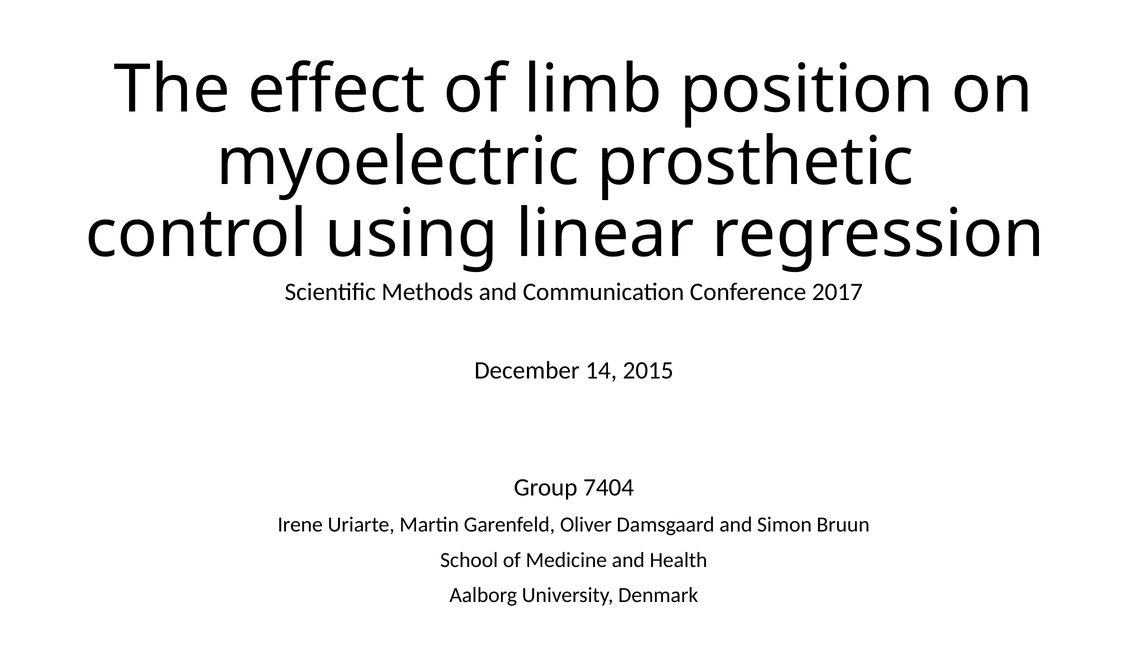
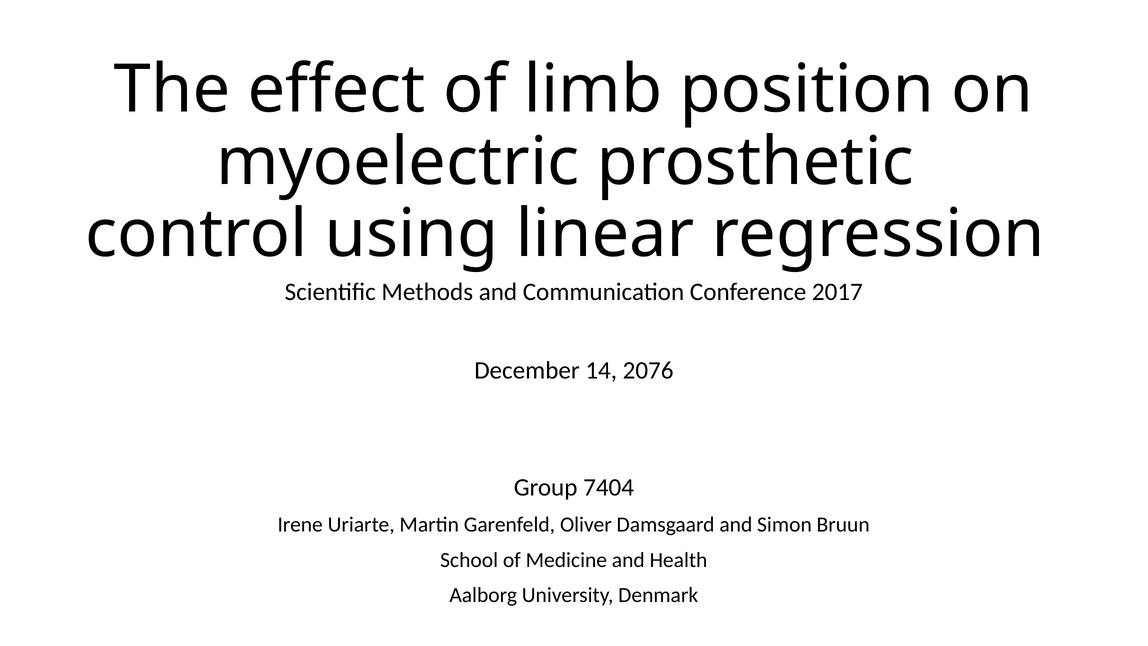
2015: 2015 -> 2076
